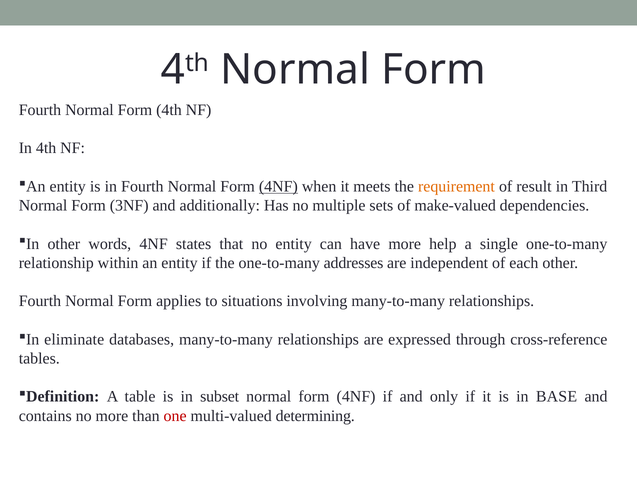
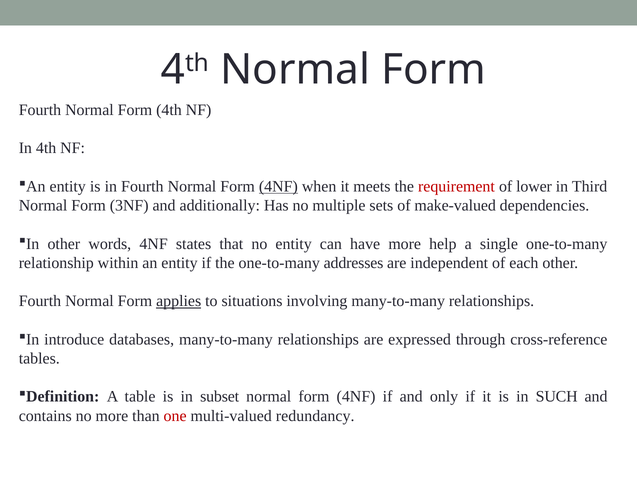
requirement colour: orange -> red
result: result -> lower
applies underline: none -> present
eliminate: eliminate -> introduce
BASE: BASE -> SUCH
determining: determining -> redundancy
